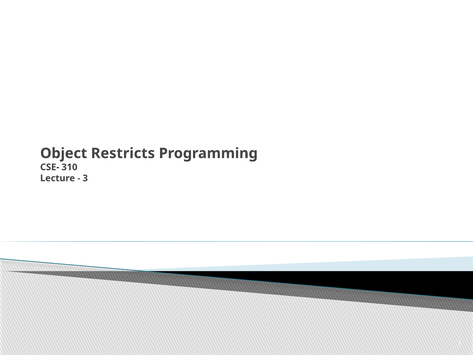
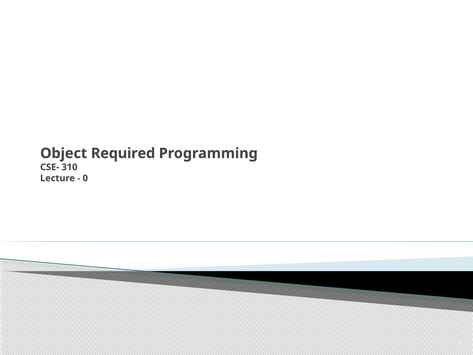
Restricts: Restricts -> Required
3: 3 -> 0
